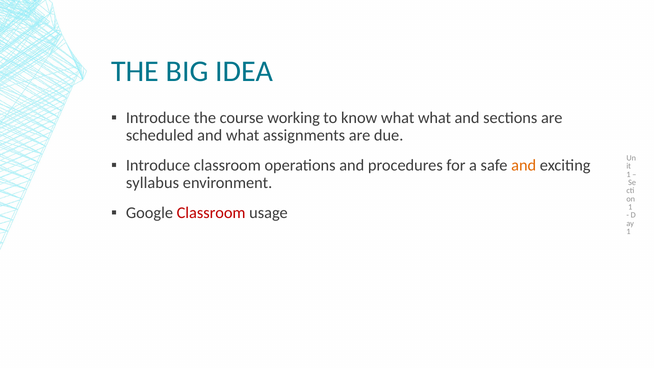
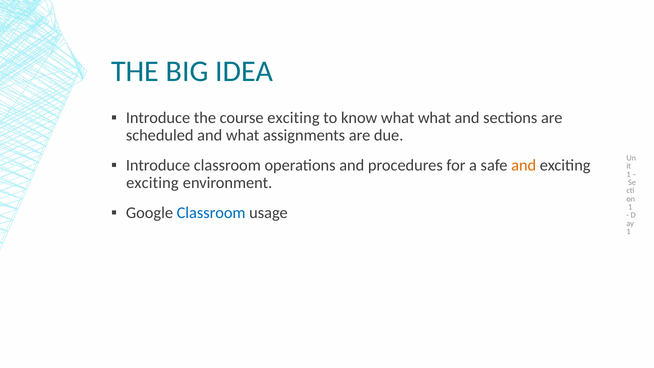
course working: working -> exciting
syllabus at (152, 183): syllabus -> exciting
Classroom at (211, 213) colour: red -> blue
